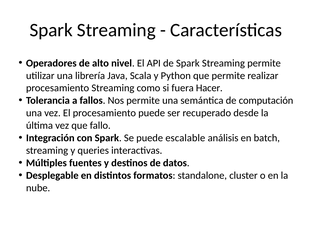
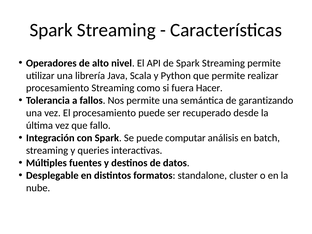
computación: computación -> garantizando
escalable: escalable -> computar
